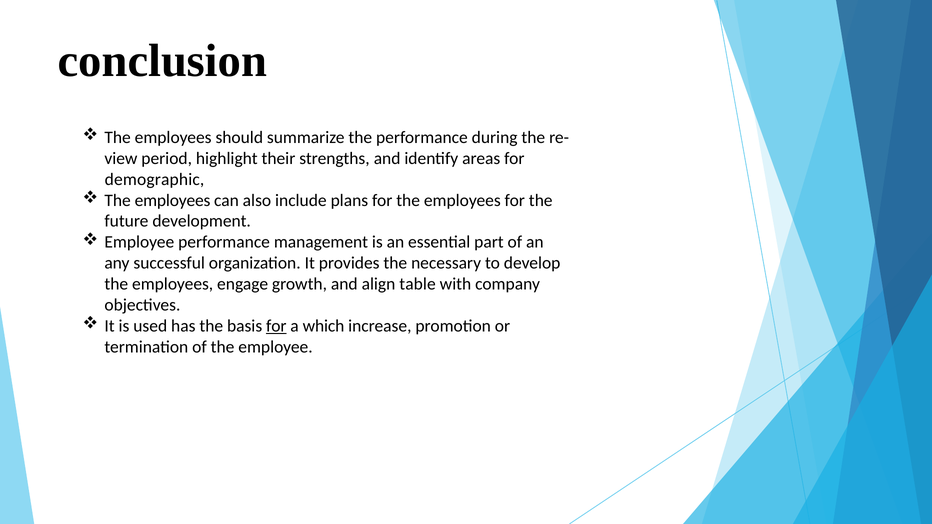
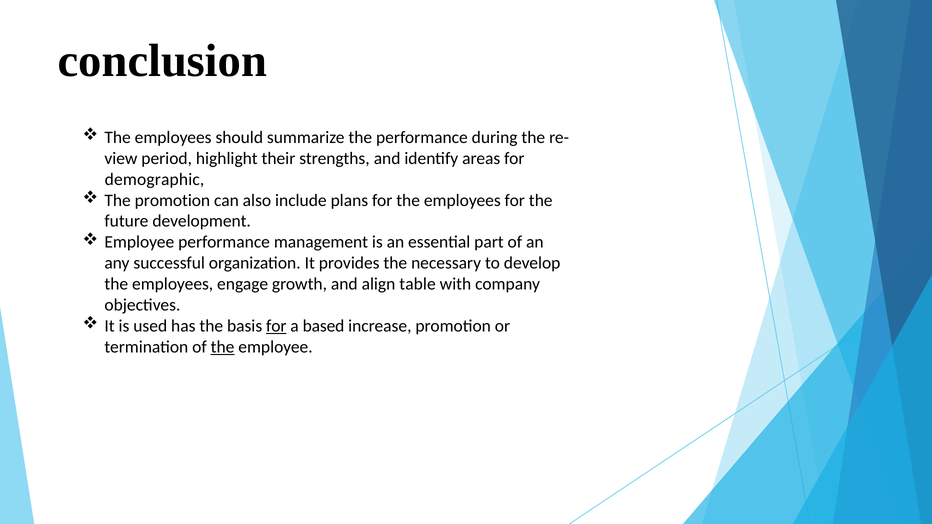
employees at (173, 200): employees -> promotion
which: which -> based
the at (223, 347) underline: none -> present
